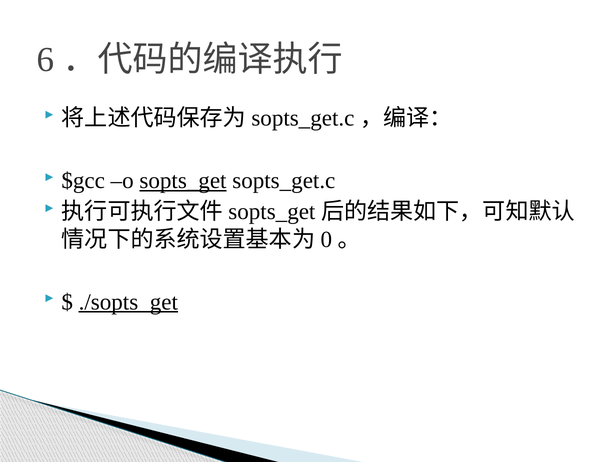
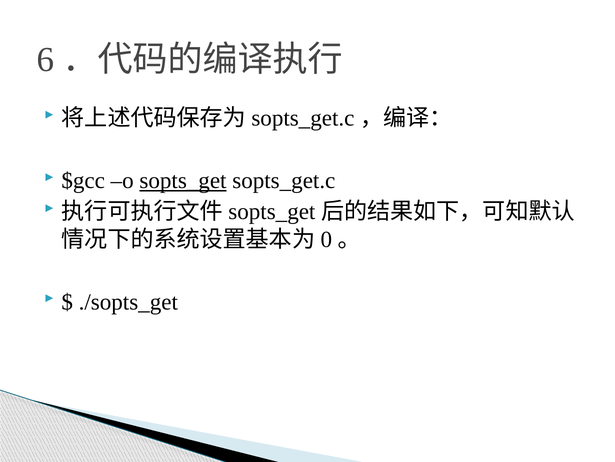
./sopts_get underline: present -> none
